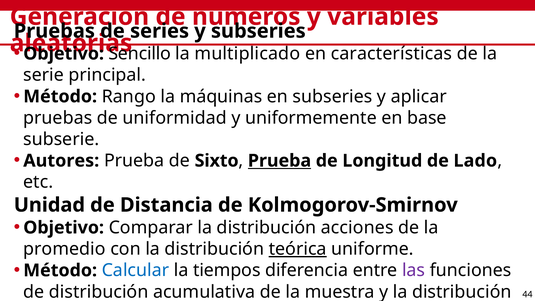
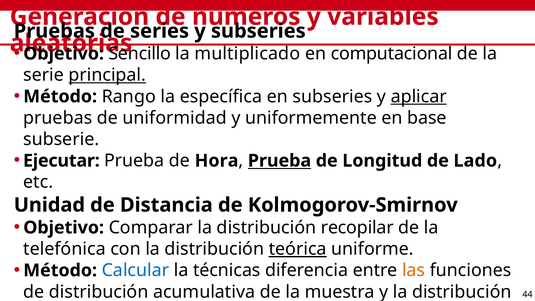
características: características -> computacional
principal underline: none -> present
máquinas: máquinas -> específica
aplicar underline: none -> present
Autores: Autores -> Ejecutar
Sixto: Sixto -> Hora
acciones: acciones -> recopilar
promedio: promedio -> telefónica
tiempos: tiempos -> técnicas
las colour: purple -> orange
